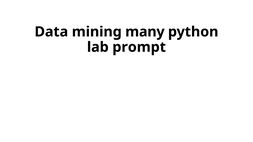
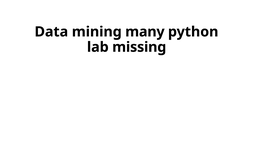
prompt: prompt -> missing
